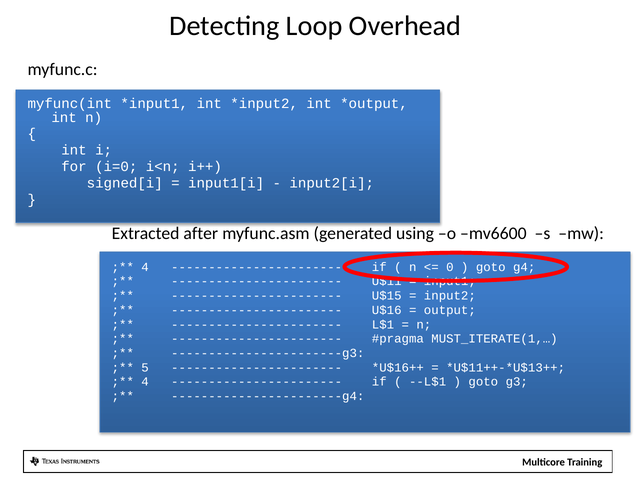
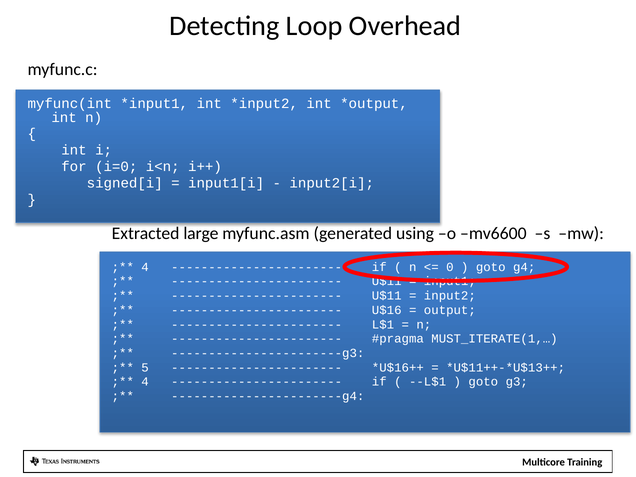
after: after -> large
U$15 at (387, 296): U$15 -> U$11
